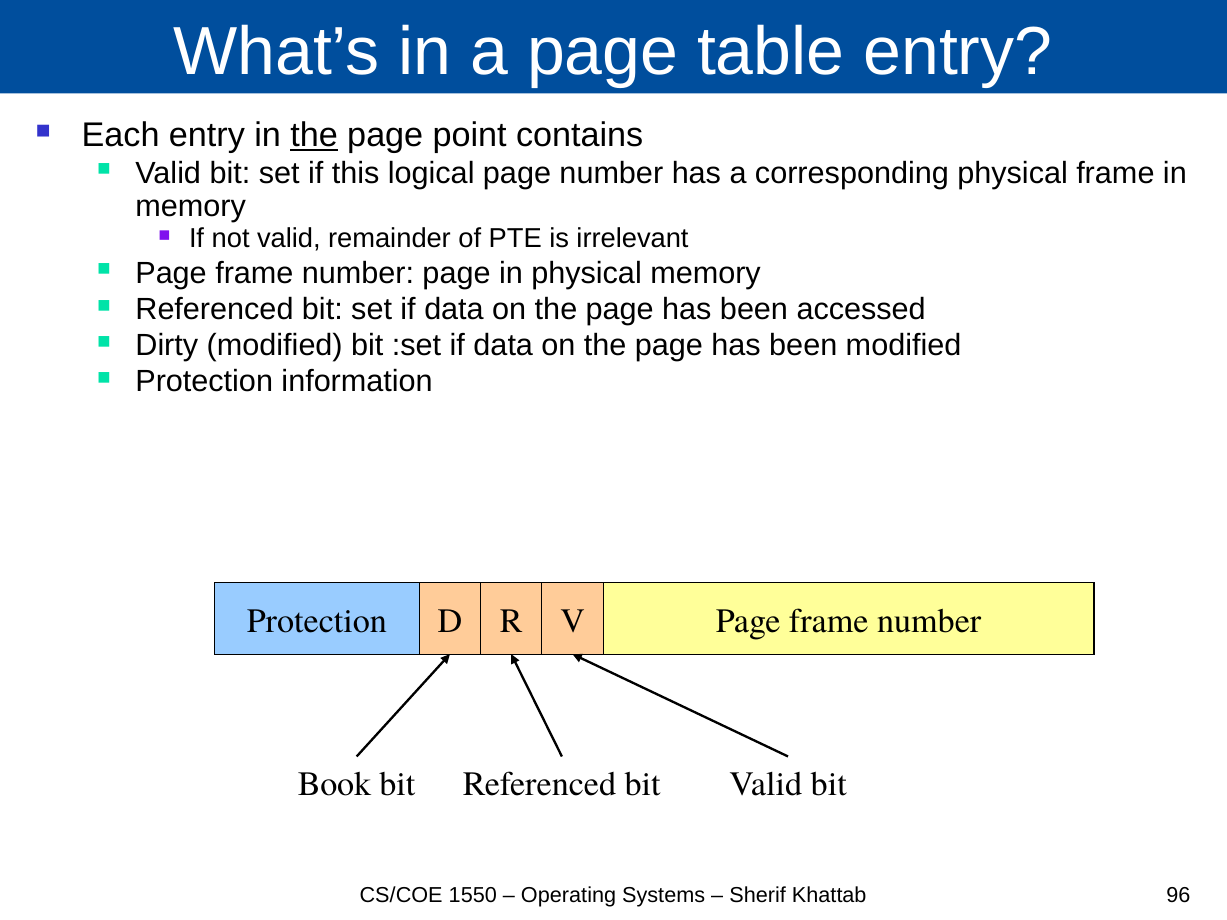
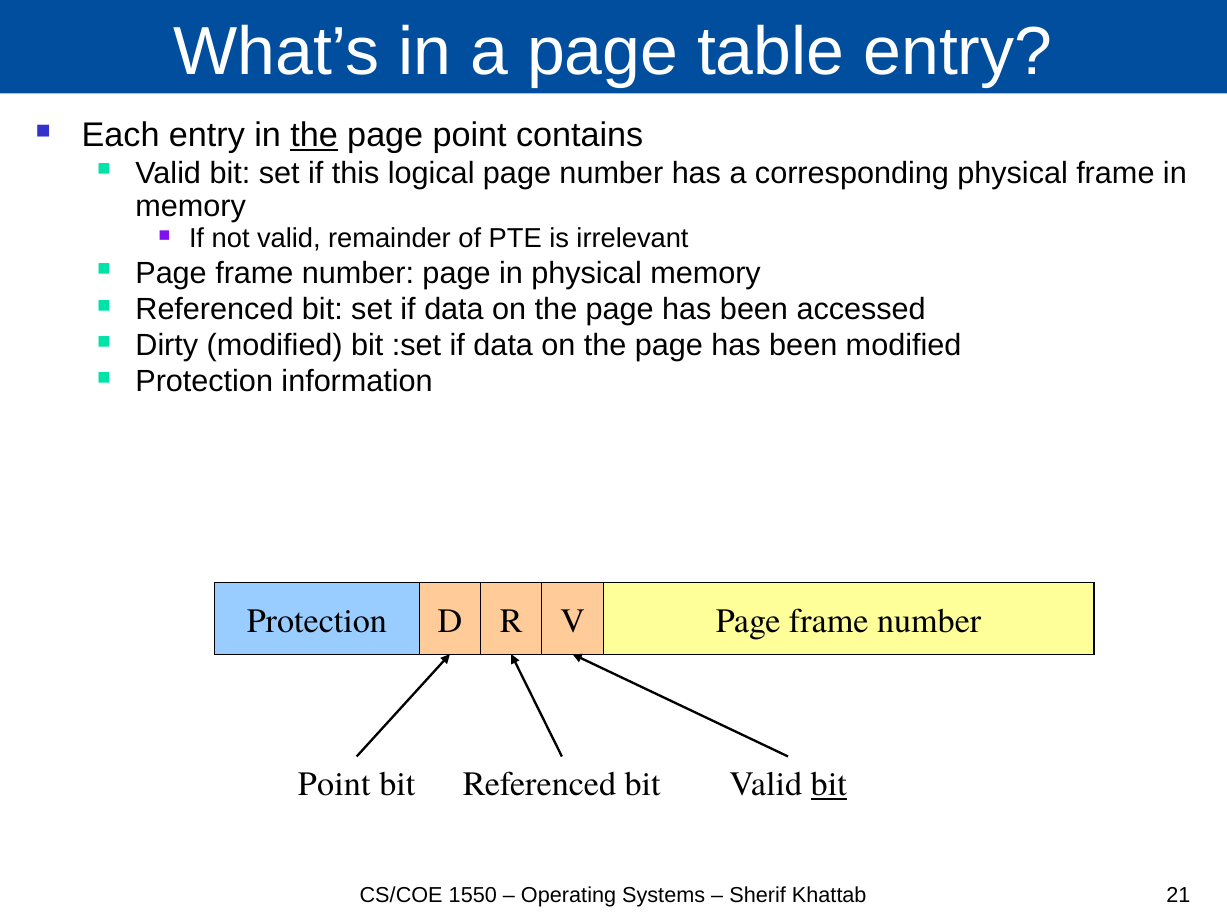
Book at (335, 785): Book -> Point
bit at (829, 785) underline: none -> present
96: 96 -> 21
